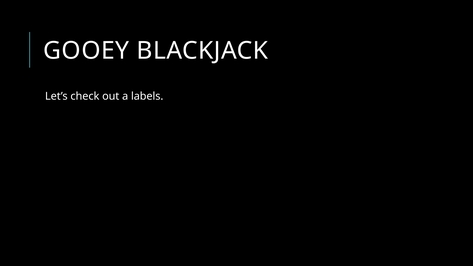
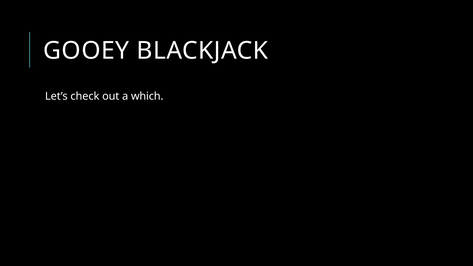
labels: labels -> which
